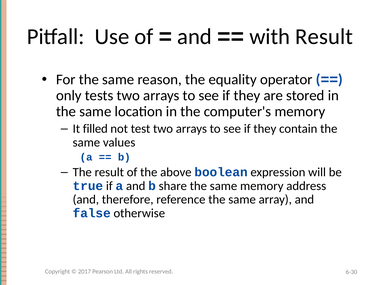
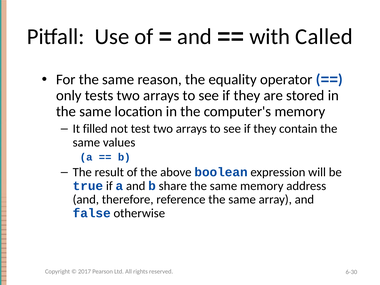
with Result: Result -> Called
